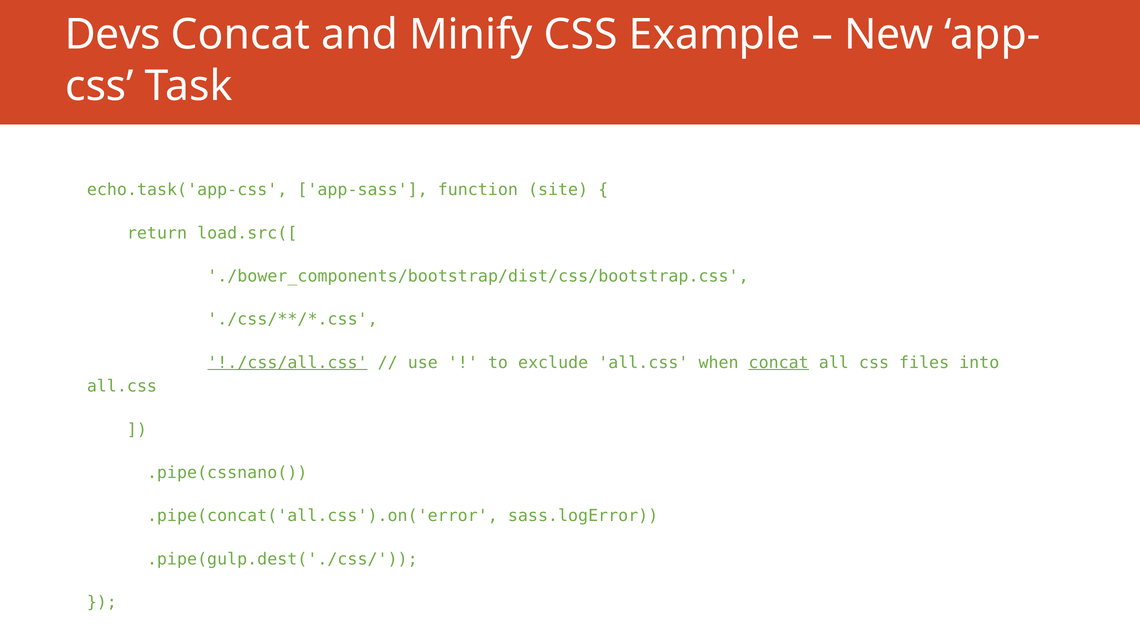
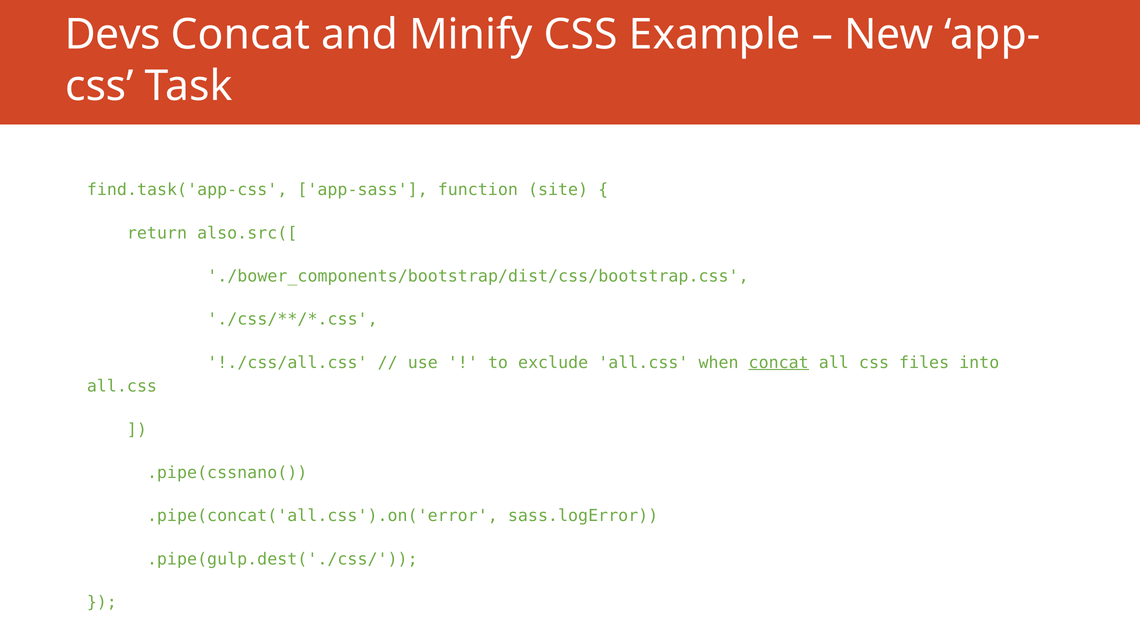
echo.task('app-css: echo.task('app-css -> find.task('app-css
load.src([: load.src([ -> also.src([
!./css/all.css underline: present -> none
